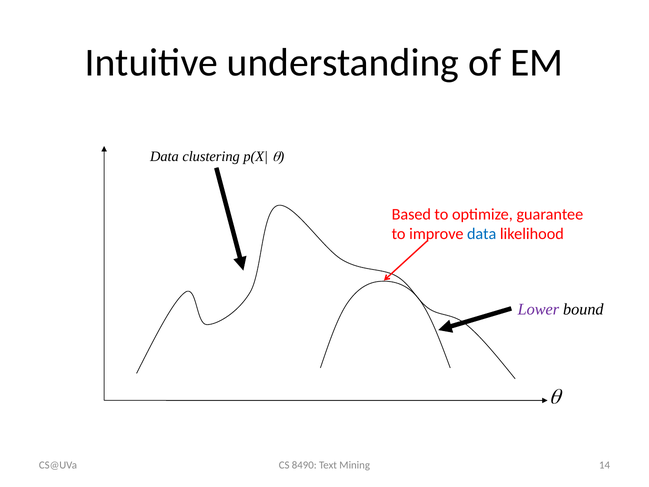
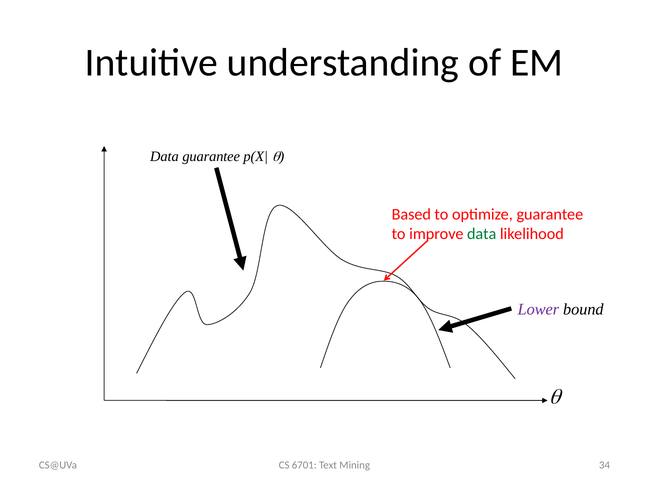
Data clustering: clustering -> guarantee
data at (482, 234) colour: blue -> green
8490: 8490 -> 6701
14: 14 -> 34
